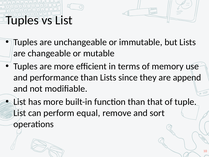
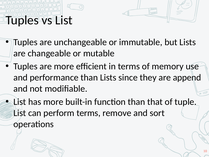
perform equal: equal -> terms
